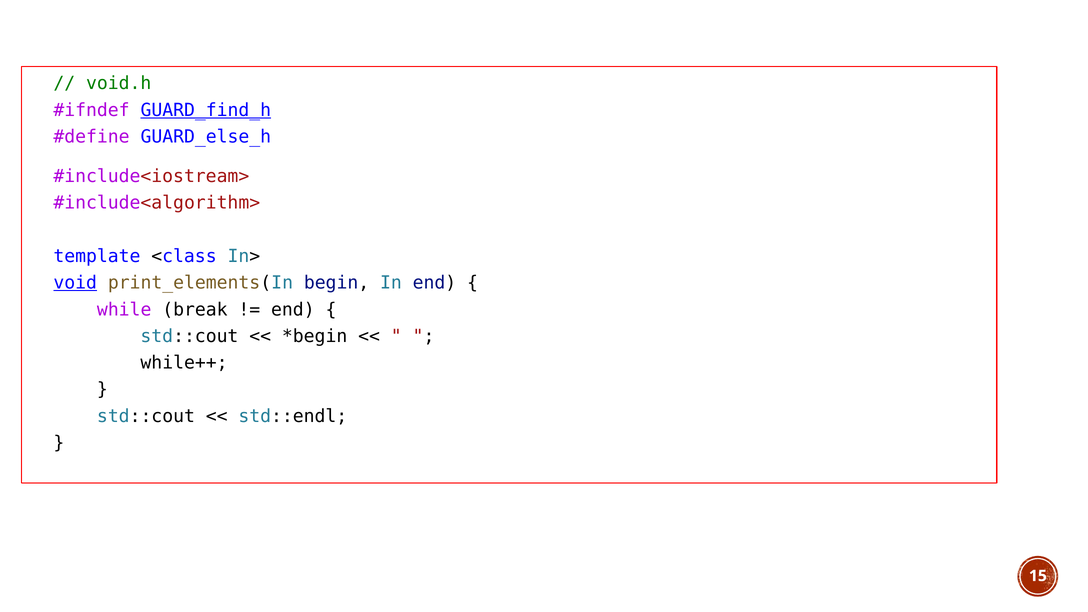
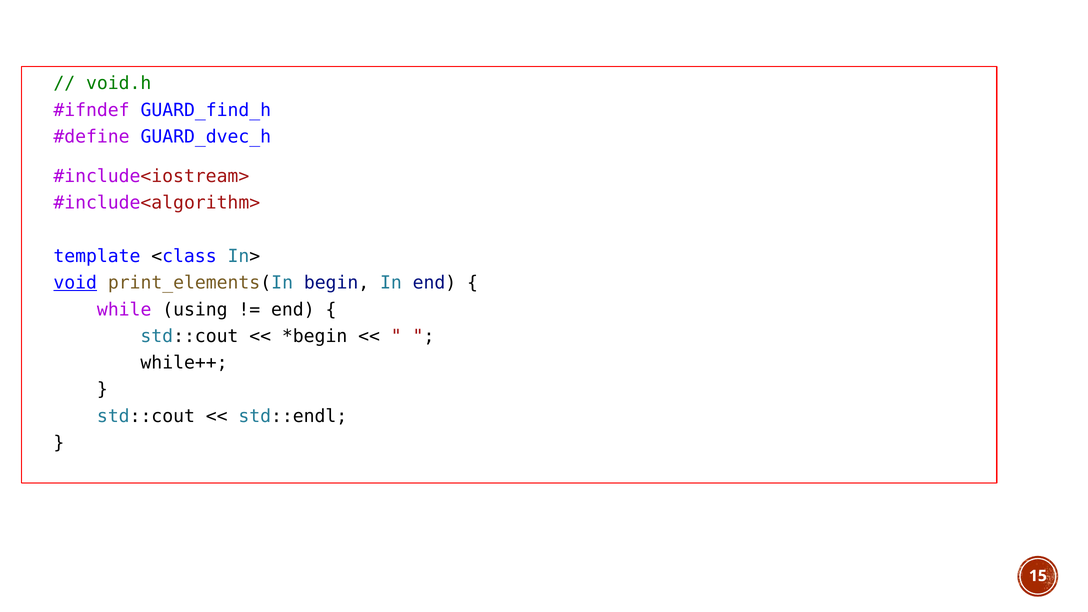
GUARD_find_h underline: present -> none
GUARD_else_h: GUARD_else_h -> GUARD_dvec_h
break: break -> using
